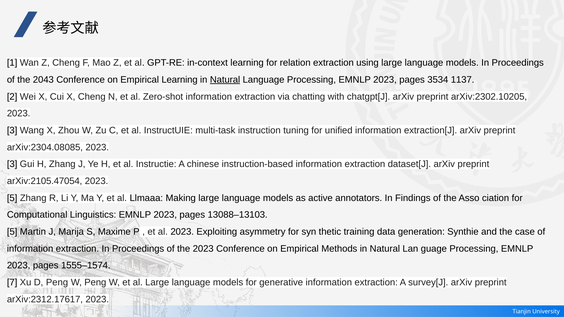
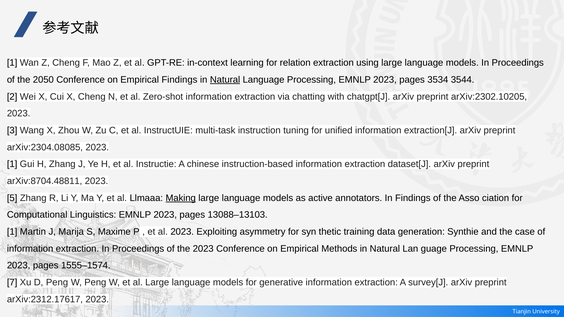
2043: 2043 -> 2050
Empirical Learning: Learning -> Findings
1137: 1137 -> 3544
3 at (12, 164): 3 -> 1
arXiv:2105.47054: arXiv:2105.47054 -> arXiv:8704.48811
Making underline: none -> present
5 at (12, 232): 5 -> 1
